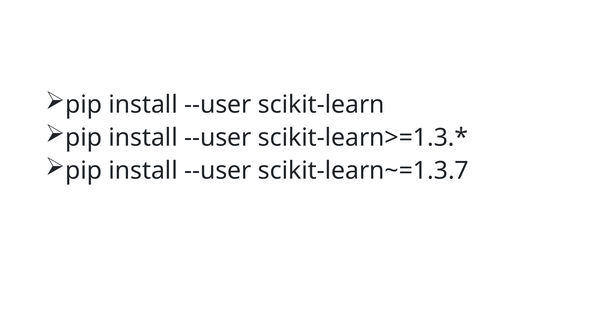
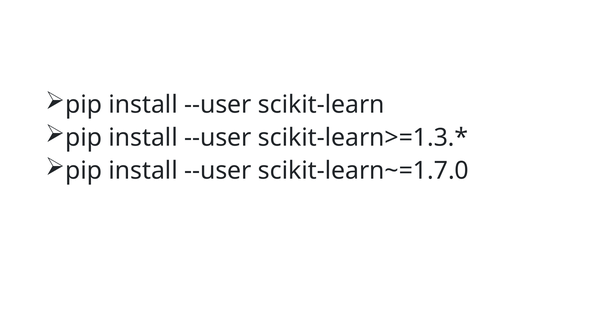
scikit-learn~=1.3.7: scikit-learn~=1.3.7 -> scikit-learn~=1.7.0
